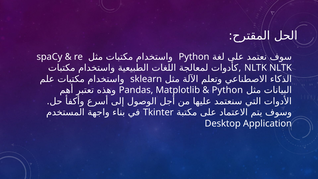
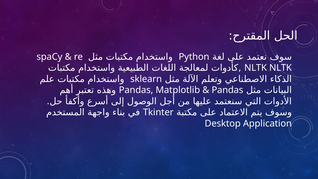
Python at (227, 90): Python -> Pandas
